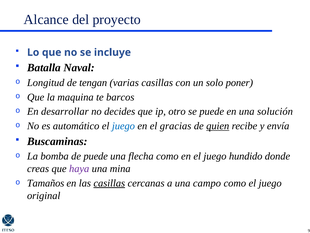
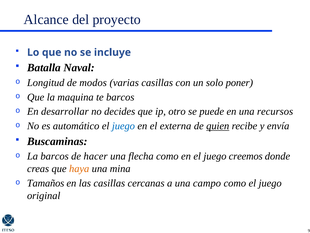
tengan: tengan -> modos
solución: solución -> recursos
gracias: gracias -> externa
La bomba: bomba -> barcos
de puede: puede -> hacer
hundido: hundido -> creemos
haya colour: purple -> orange
casillas at (109, 183) underline: present -> none
